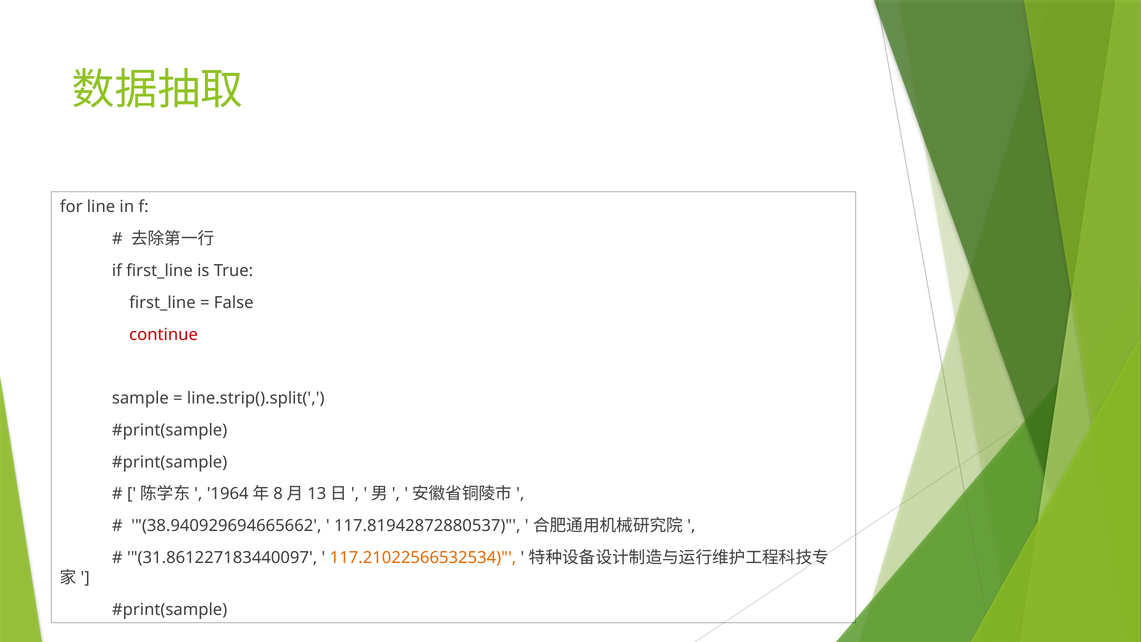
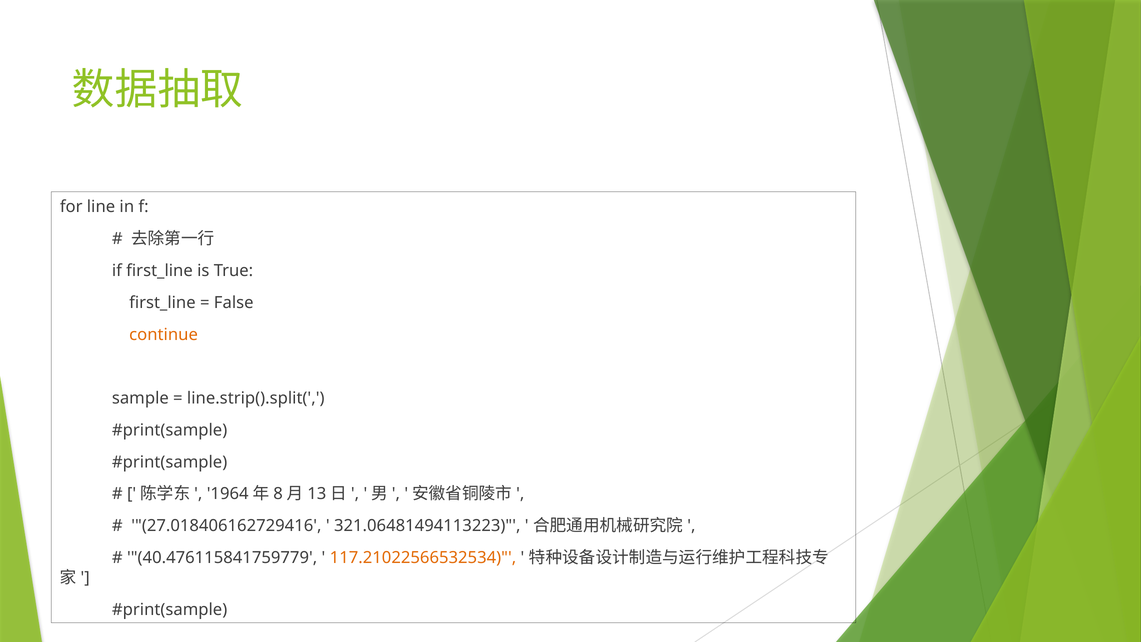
continue colour: red -> orange
38.940929694665662: 38.940929694665662 -> 27.018406162729416
117.81942872880537: 117.81942872880537 -> 321.06481494113223
31.861227183440097: 31.861227183440097 -> 40.476115841759779
